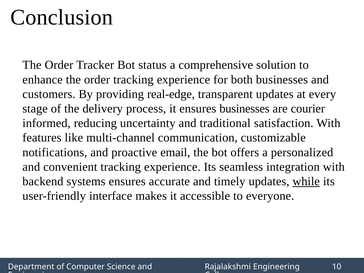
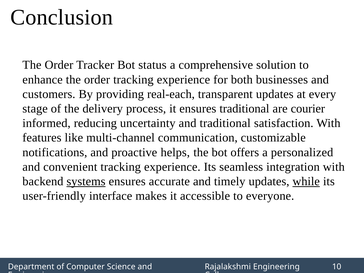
real-edge: real-edge -> real-each
ensures businesses: businesses -> traditional
email: email -> helps
systems underline: none -> present
